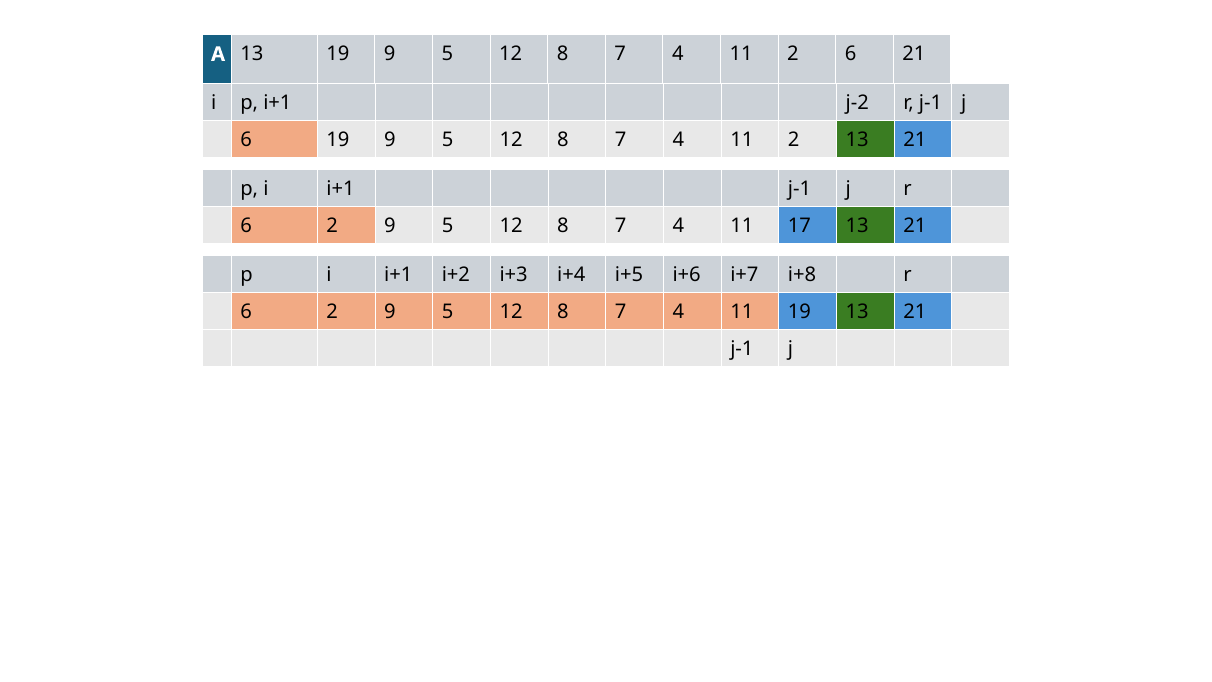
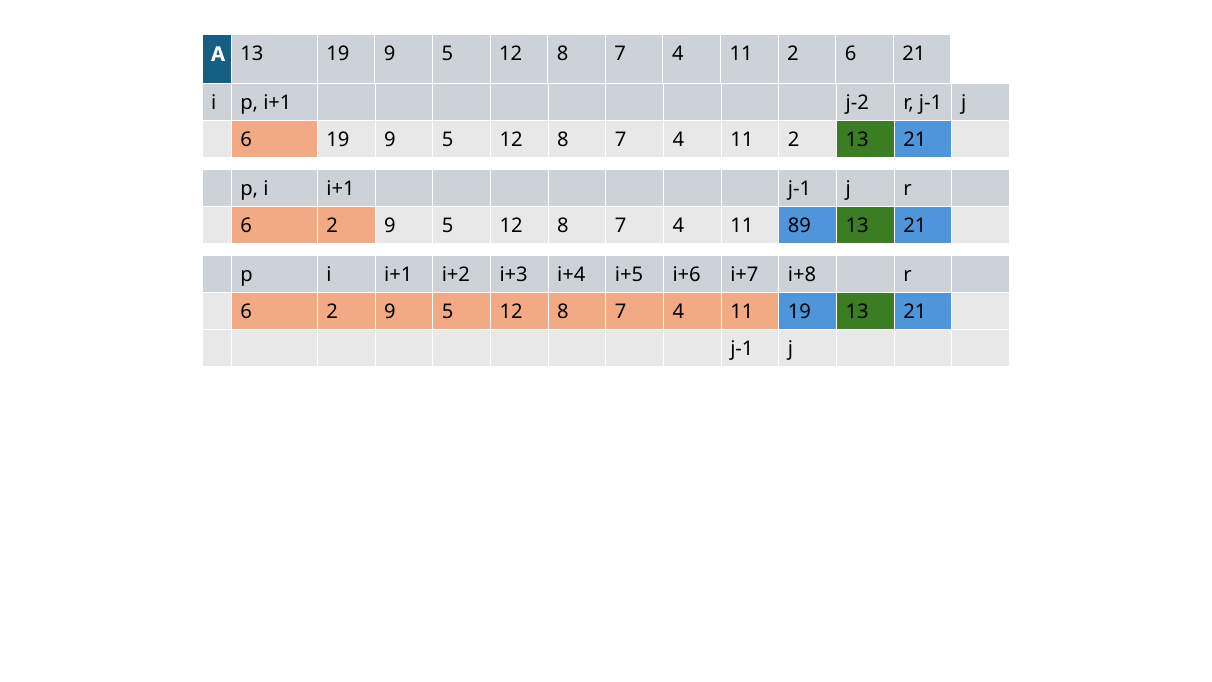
17: 17 -> 89
